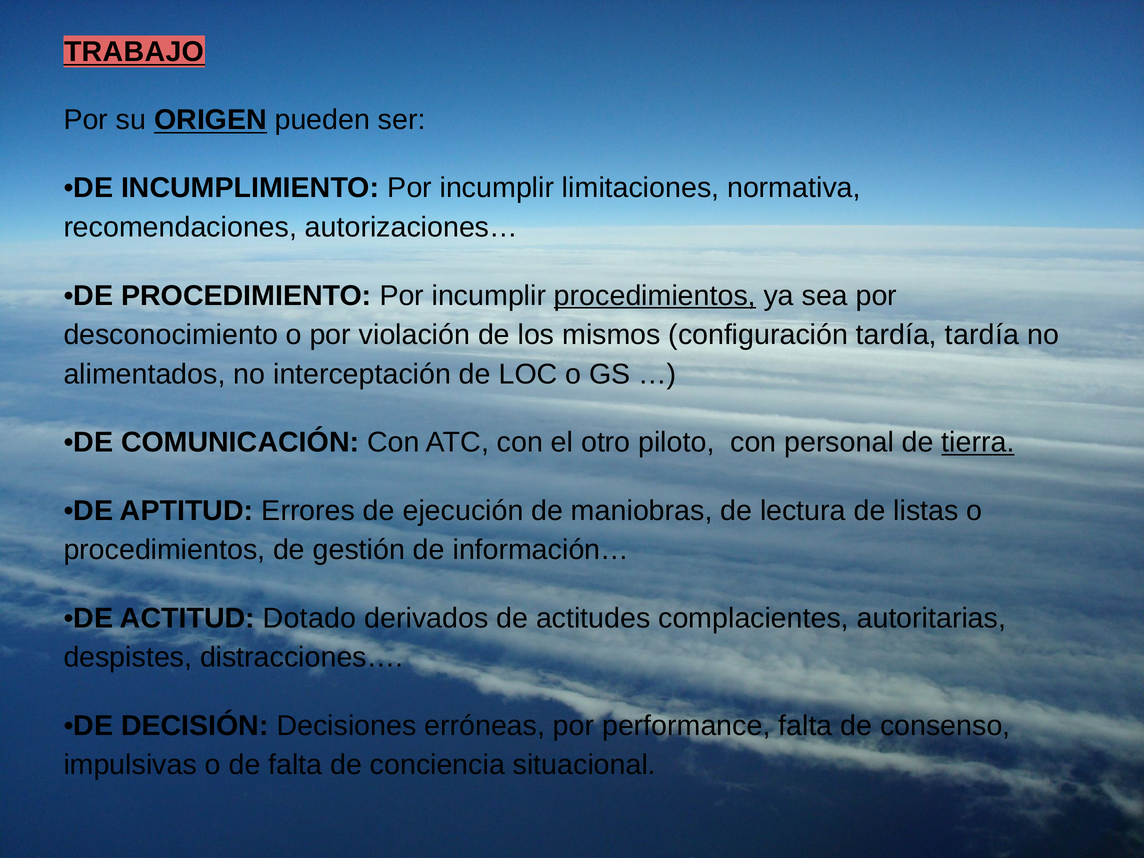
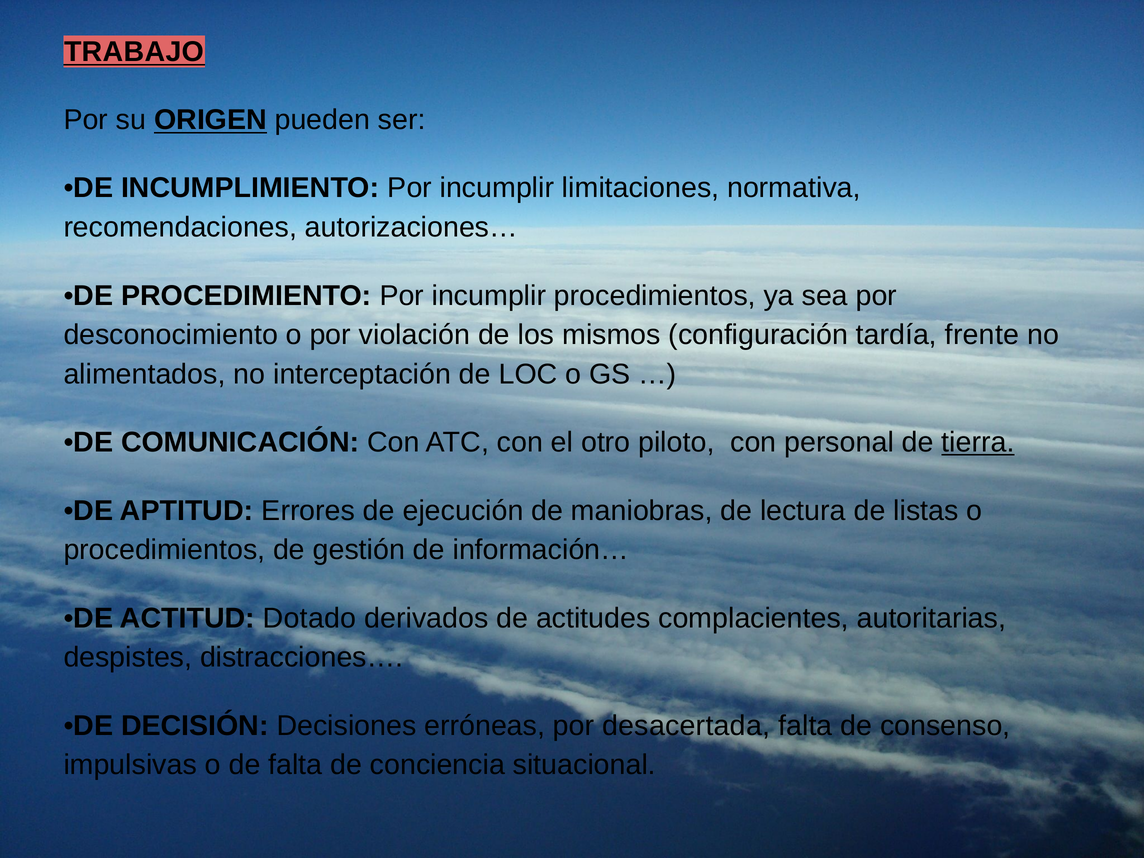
procedimientos at (655, 296) underline: present -> none
tardía tardía: tardía -> frente
performance: performance -> desacertada
